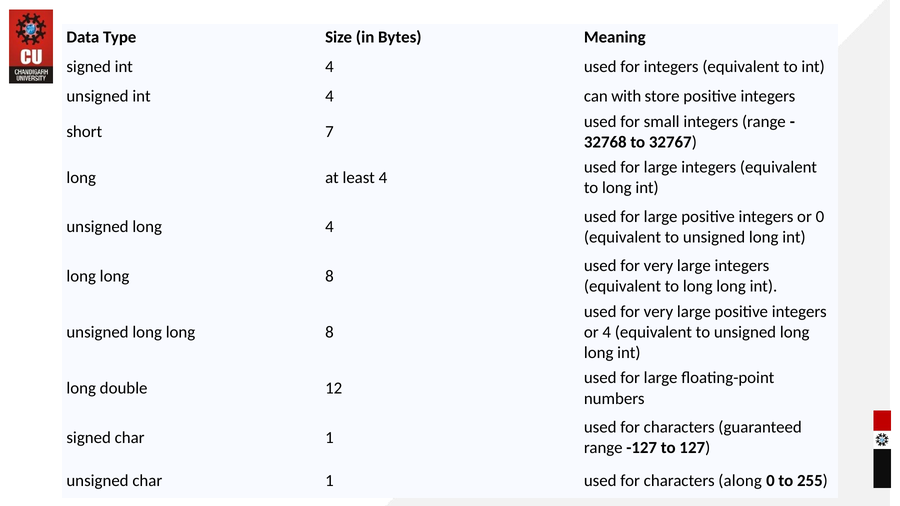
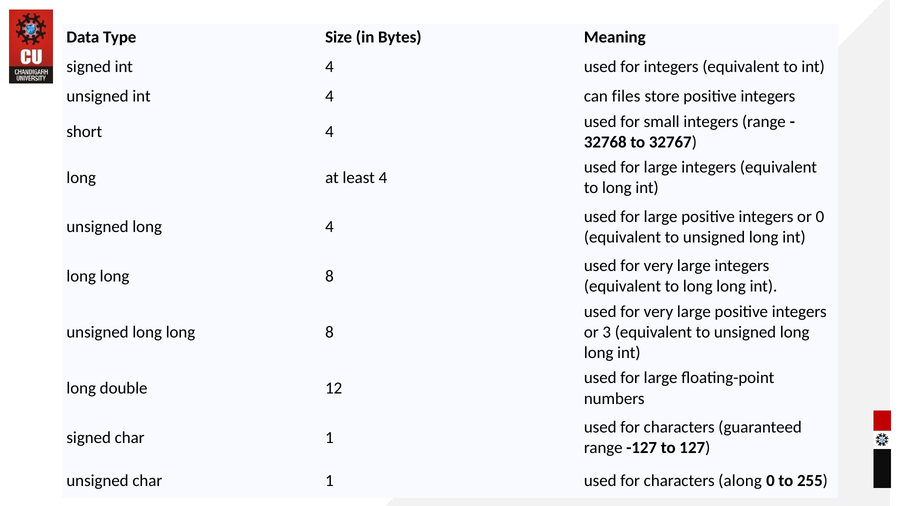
with: with -> files
short 7: 7 -> 4
or 4: 4 -> 3
